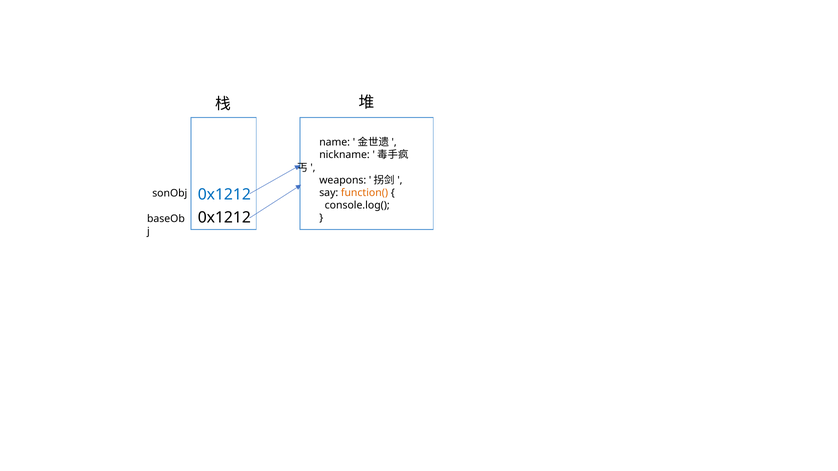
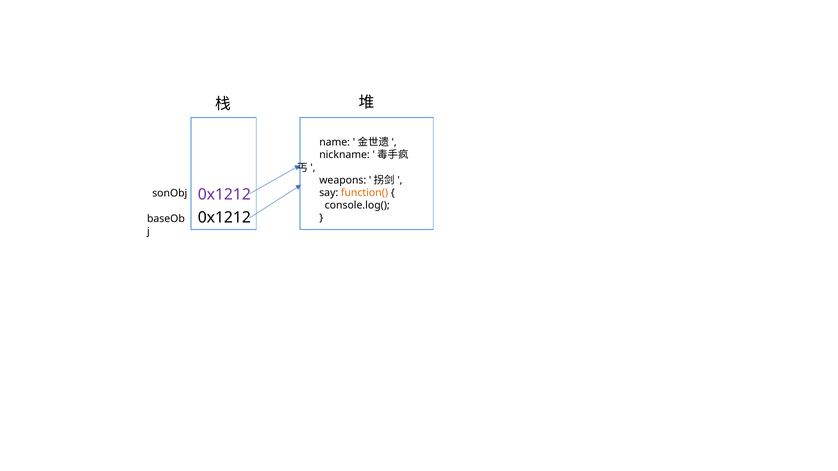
0x1212 at (224, 195) colour: blue -> purple
